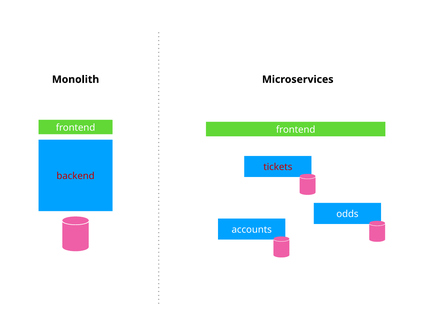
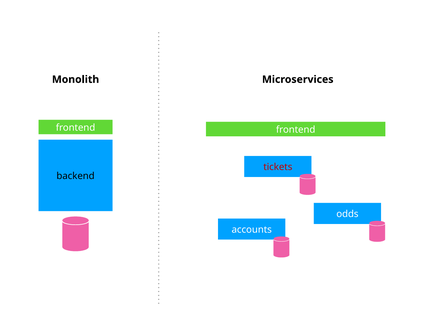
backend colour: red -> black
